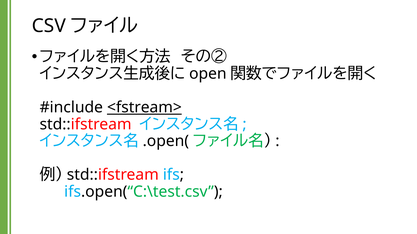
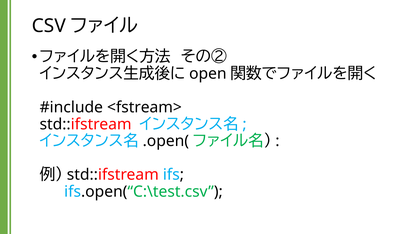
<fstream> underline: present -> none
